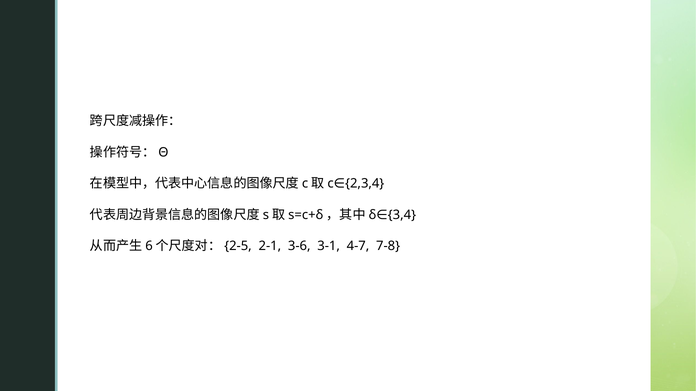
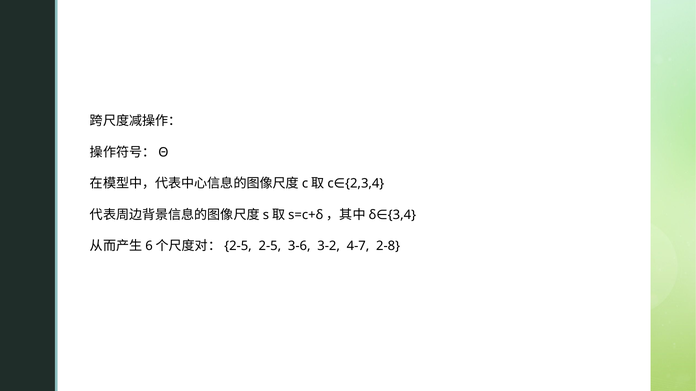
2-1: 2-1 -> 2-5
3-1: 3-1 -> 3-2
7-8: 7-8 -> 2-8
